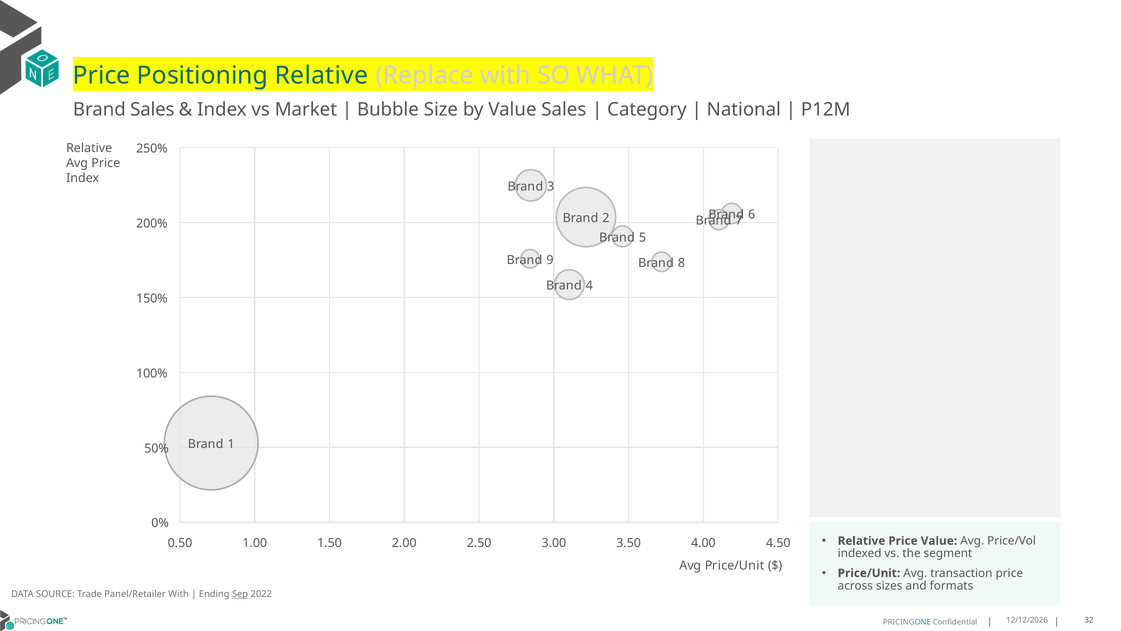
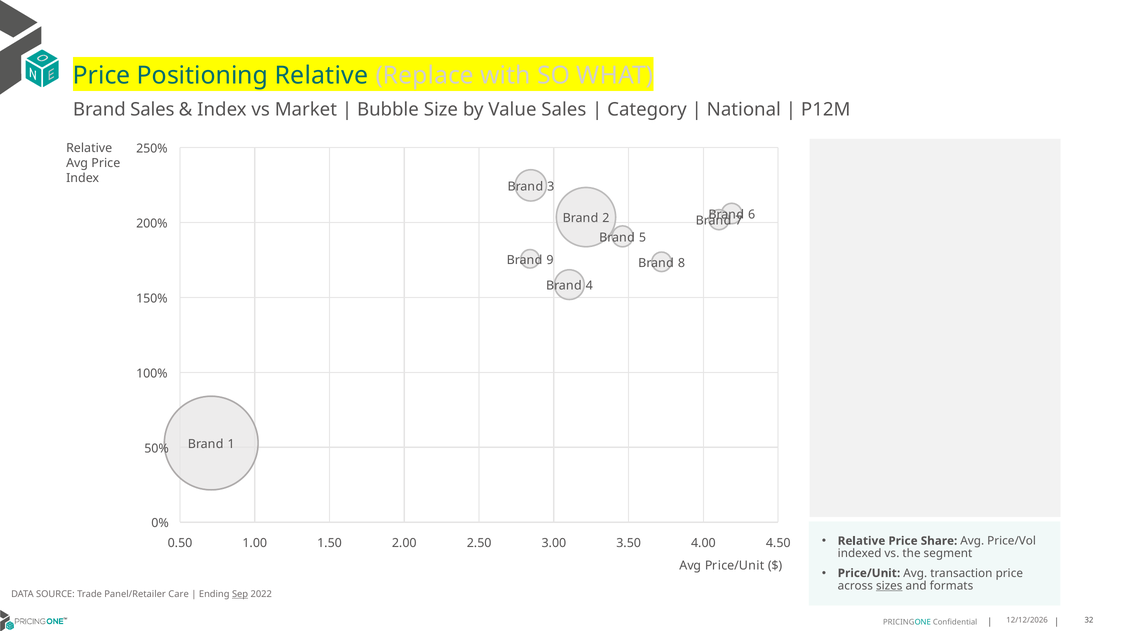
Price Value: Value -> Share
sizes underline: none -> present
Panel/Retailer With: With -> Care
